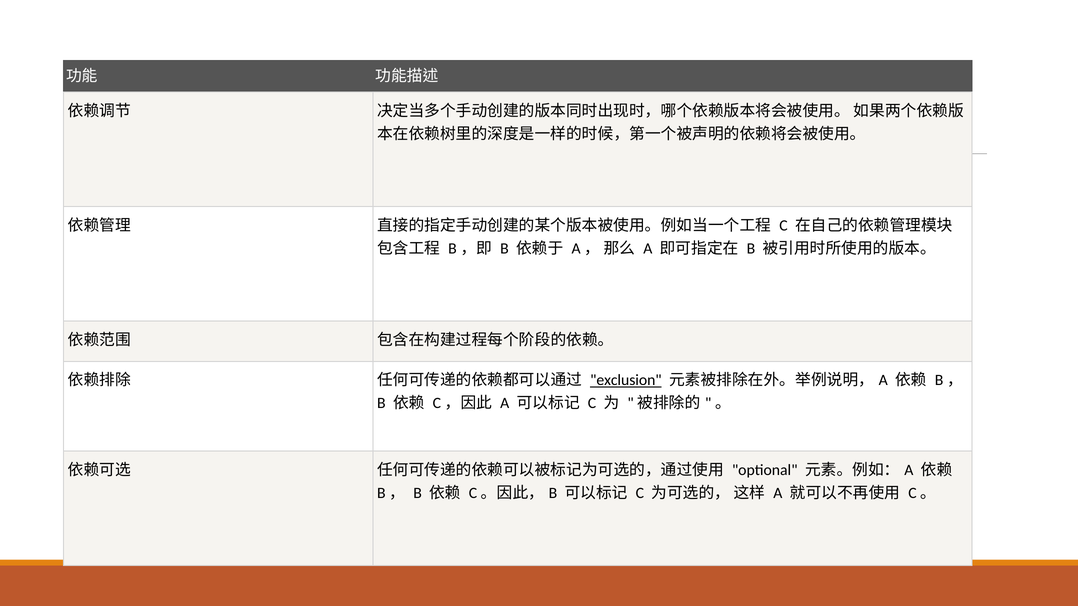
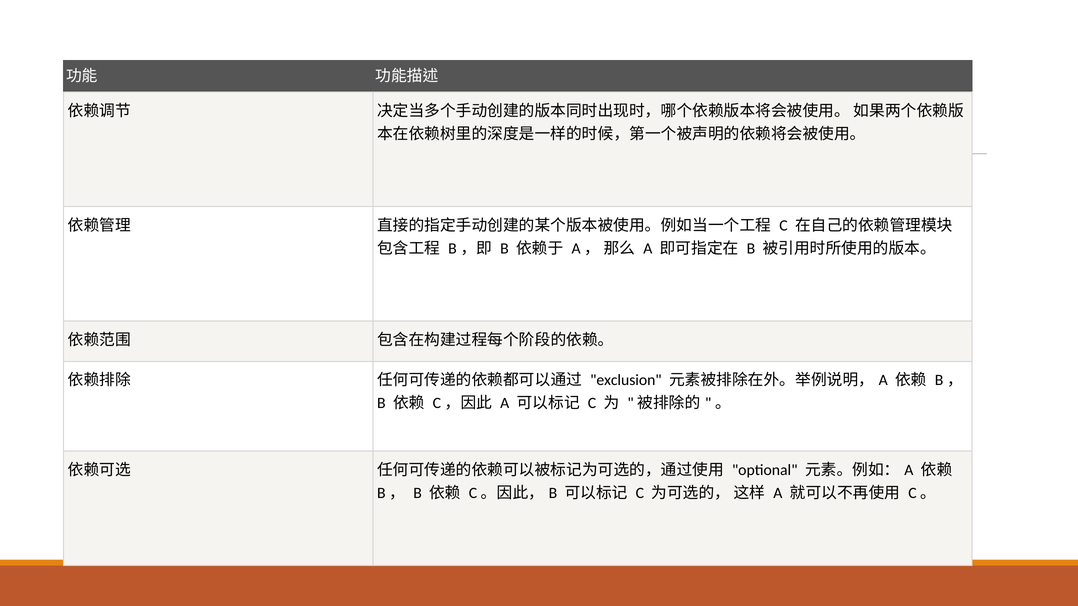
exclusion underline: present -> none
